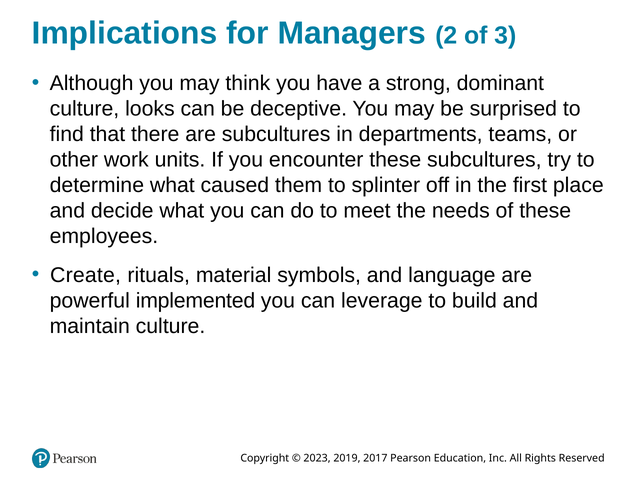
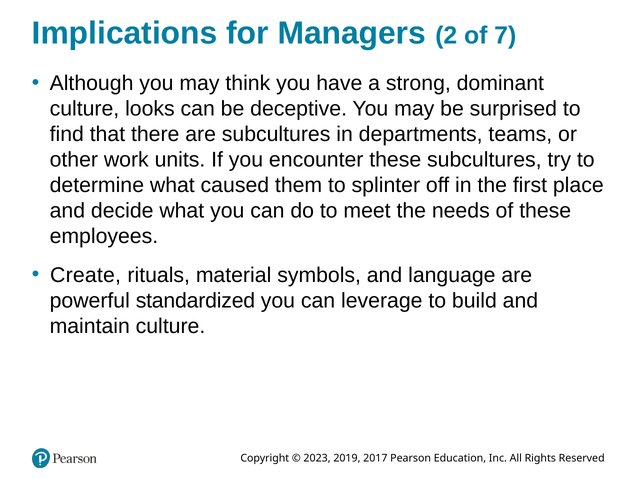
3: 3 -> 7
implemented: implemented -> standardized
